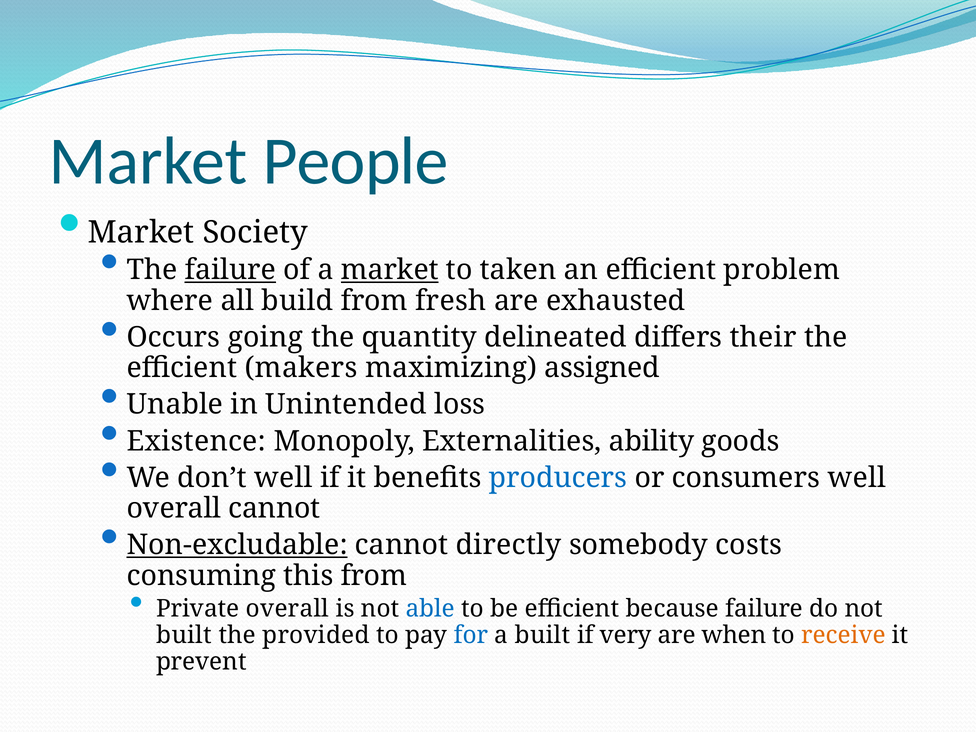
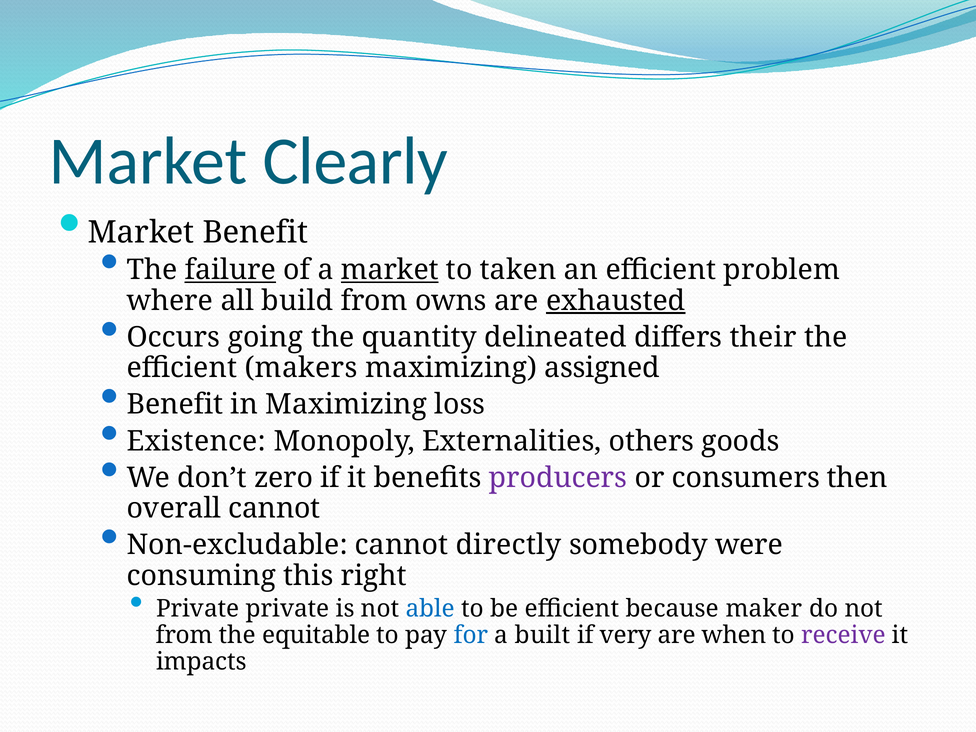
People: People -> Clearly
Market Society: Society -> Benefit
fresh: fresh -> owns
exhausted underline: none -> present
Unable at (175, 405): Unable -> Benefit
in Unintended: Unintended -> Maximizing
ability: ability -> others
don’t well: well -> zero
producers colour: blue -> purple
consumers well: well -> then
Non-excludable underline: present -> none
costs: costs -> were
this from: from -> right
Private overall: overall -> private
because failure: failure -> maker
built at (184, 635): built -> from
provided: provided -> equitable
receive colour: orange -> purple
prevent: prevent -> impacts
